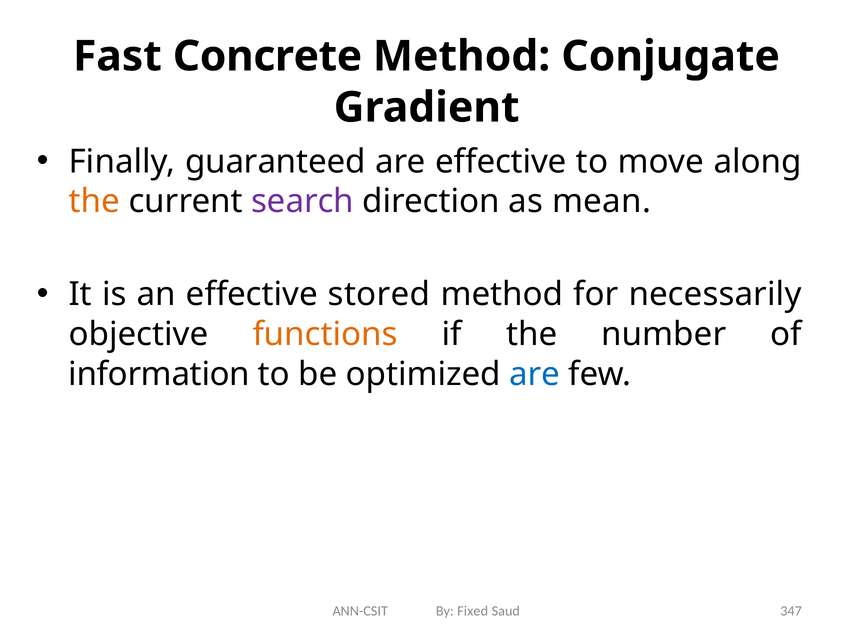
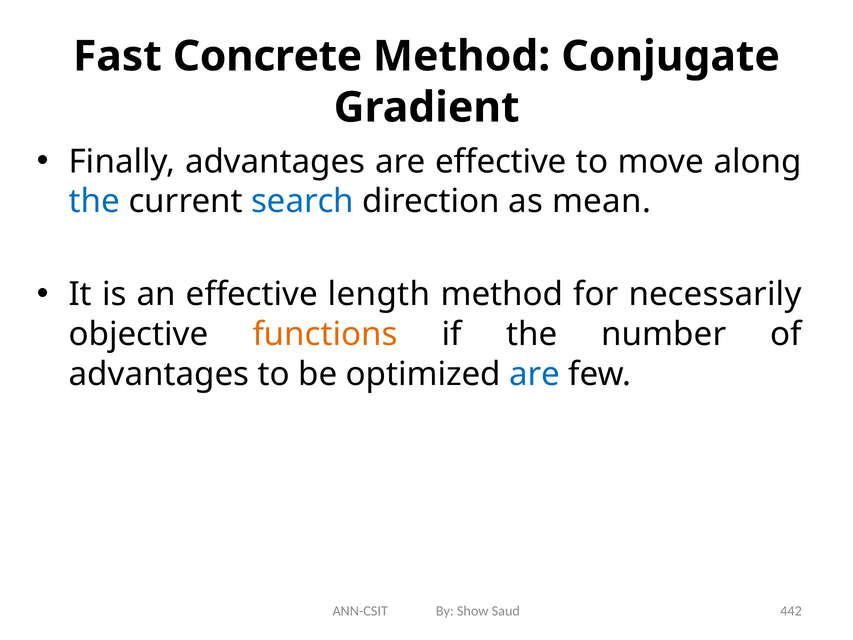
Finally guaranteed: guaranteed -> advantages
the at (94, 201) colour: orange -> blue
search colour: purple -> blue
stored: stored -> length
information at (159, 374): information -> advantages
Fixed: Fixed -> Show
347: 347 -> 442
